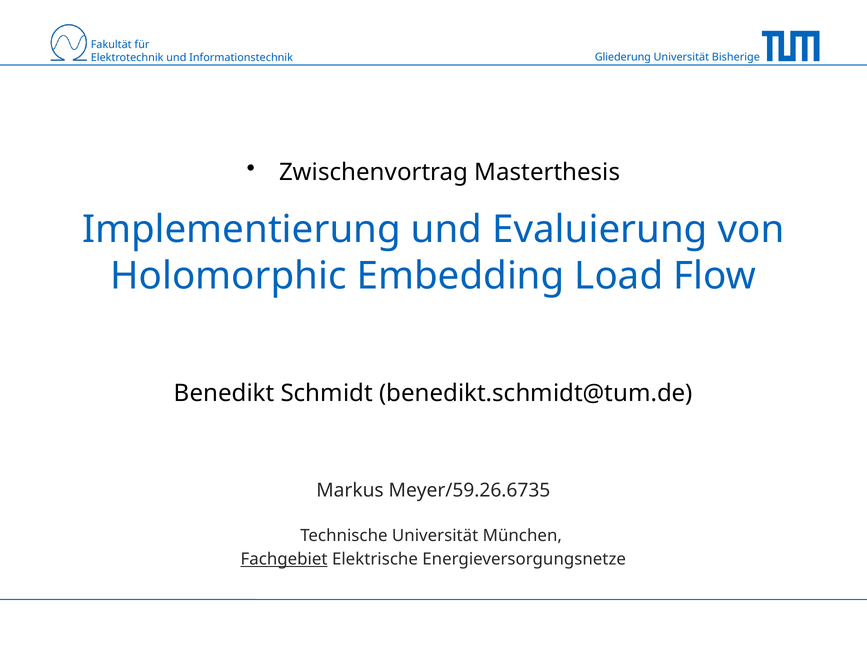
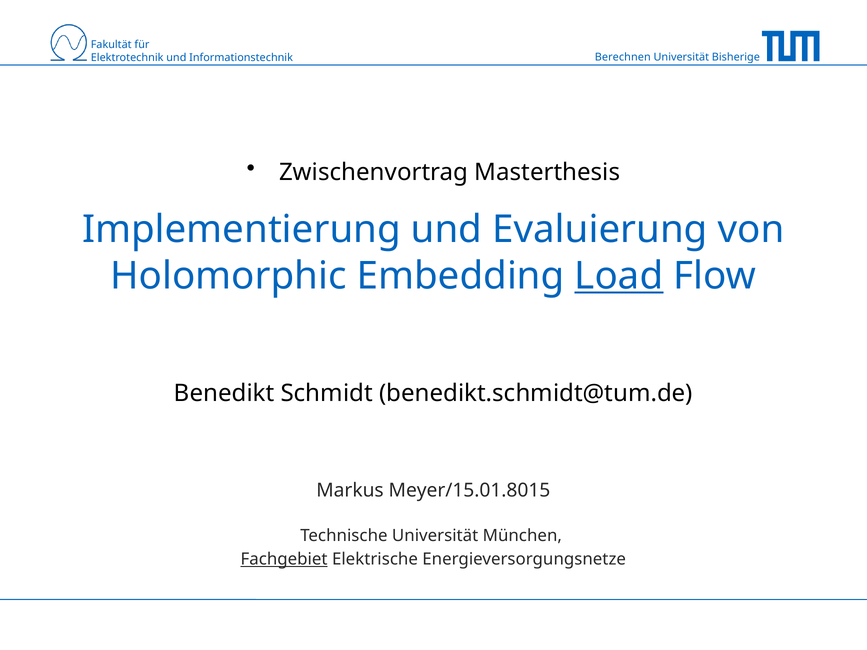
Gliederung: Gliederung -> Berechnen
Load underline: none -> present
Meyer/59.26.6735: Meyer/59.26.6735 -> Meyer/15.01.8015
